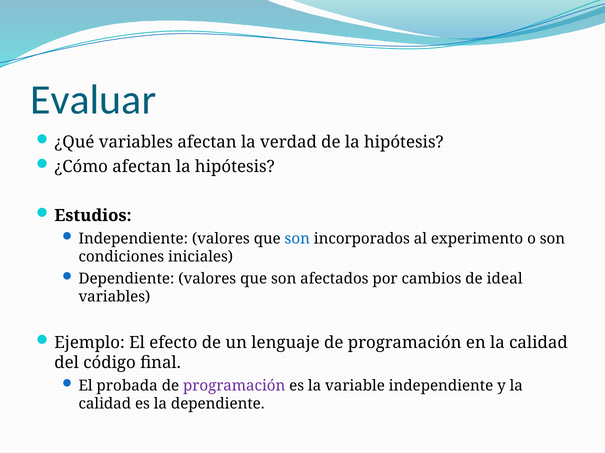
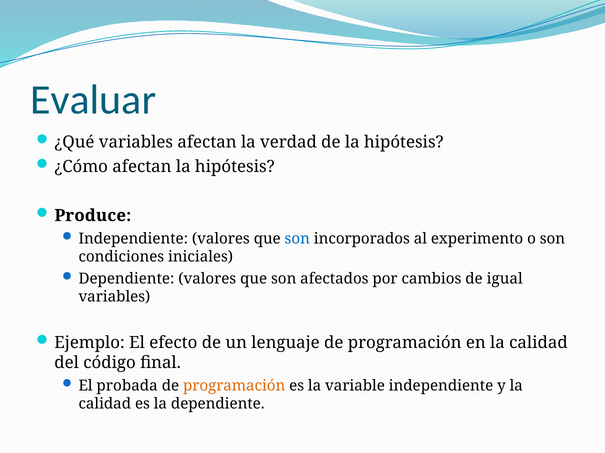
Estudios: Estudios -> Produce
ideal: ideal -> igual
programación at (234, 386) colour: purple -> orange
